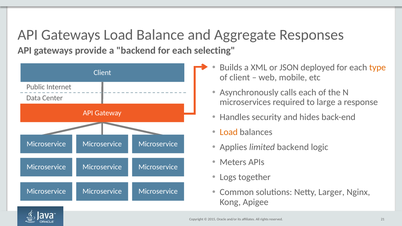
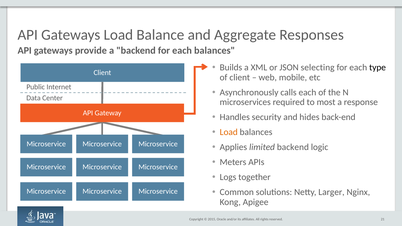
each selecting: selecting -> balances
deployed: deployed -> selecting
type colour: orange -> black
large: large -> most
